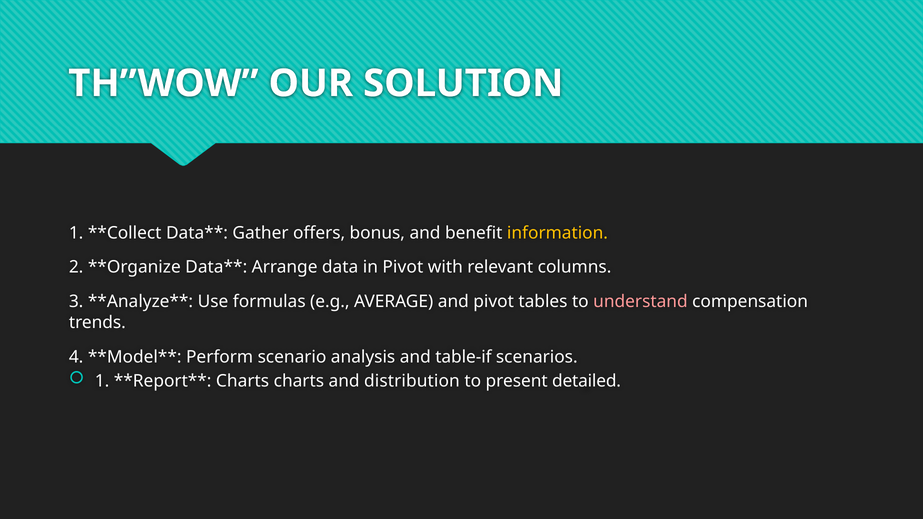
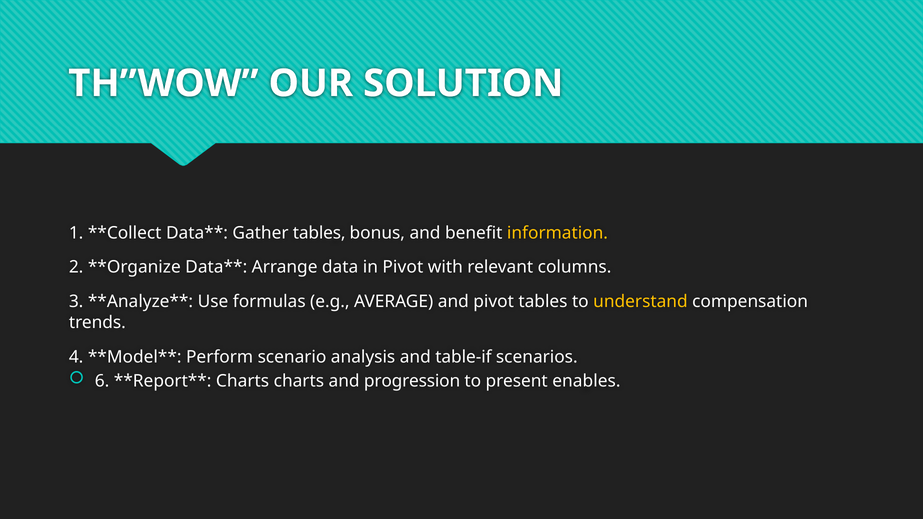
Gather offers: offers -> tables
understand colour: pink -> yellow
1 at (102, 381): 1 -> 6
distribution: distribution -> progression
detailed: detailed -> enables
